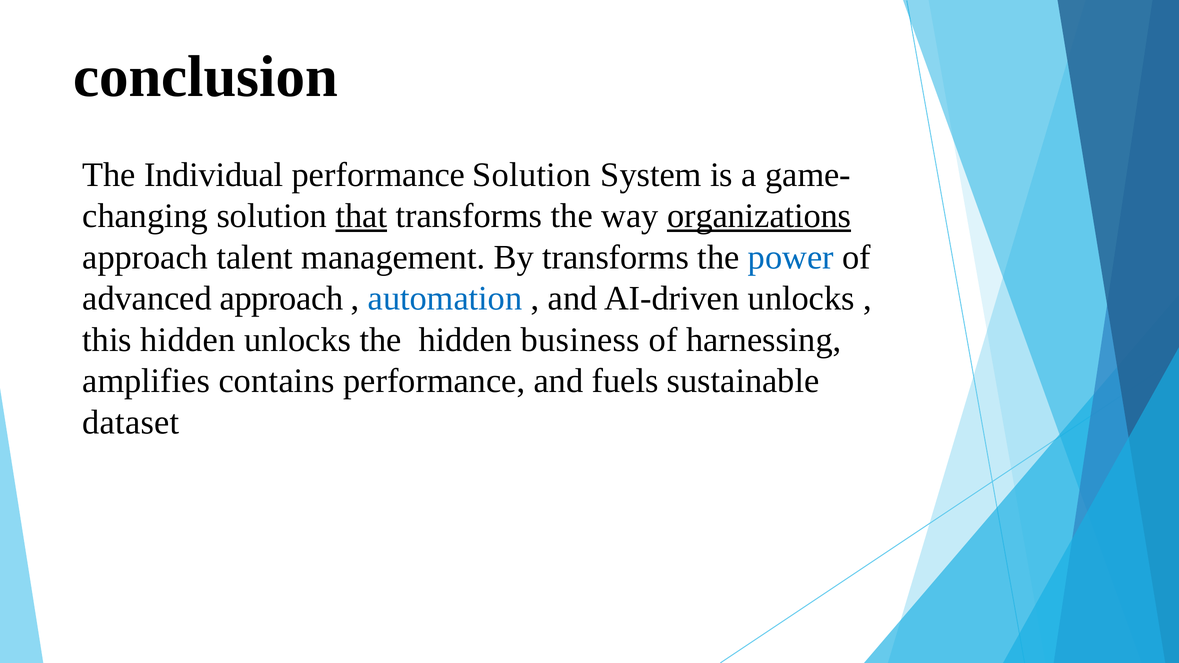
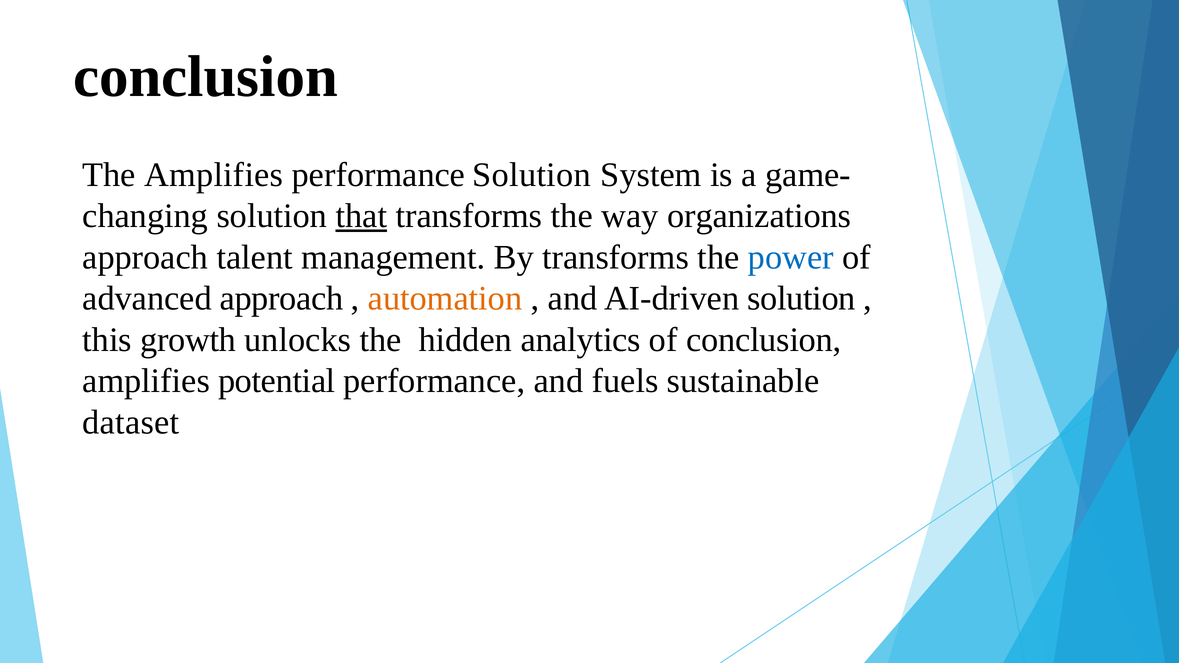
The Individual: Individual -> Amplifies
organizations underline: present -> none
automation colour: blue -> orange
AI-driven unlocks: unlocks -> solution
this hidden: hidden -> growth
business: business -> analytics
of harnessing: harnessing -> conclusion
contains: contains -> potential
